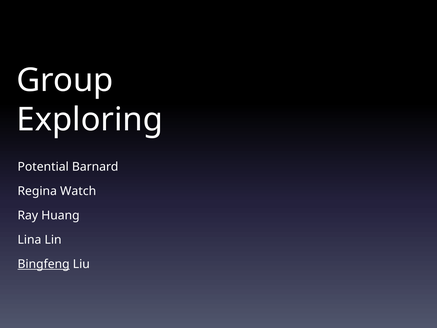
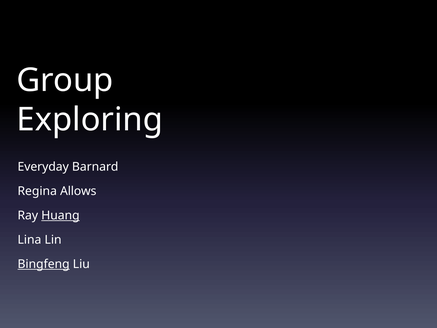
Potential: Potential -> Everyday
Watch: Watch -> Allows
Huang underline: none -> present
